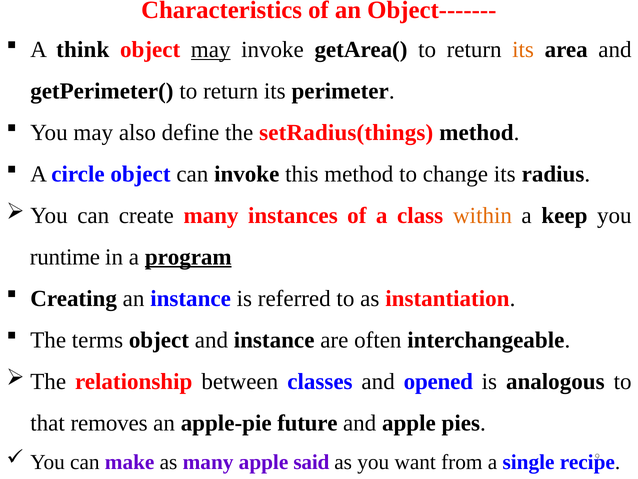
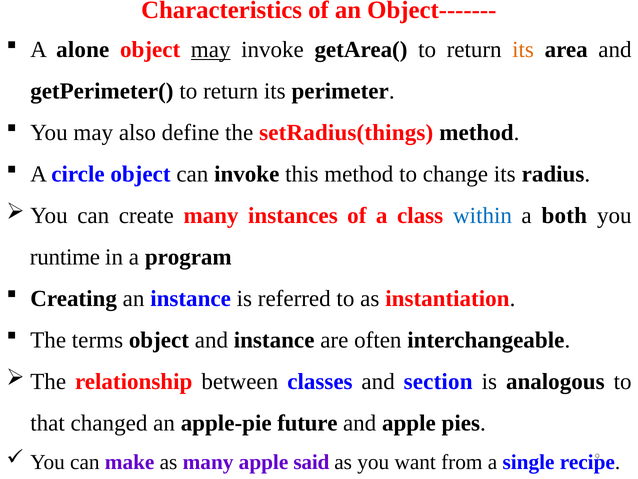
think: think -> alone
within colour: orange -> blue
keep: keep -> both
program underline: present -> none
opened: opened -> section
removes: removes -> changed
